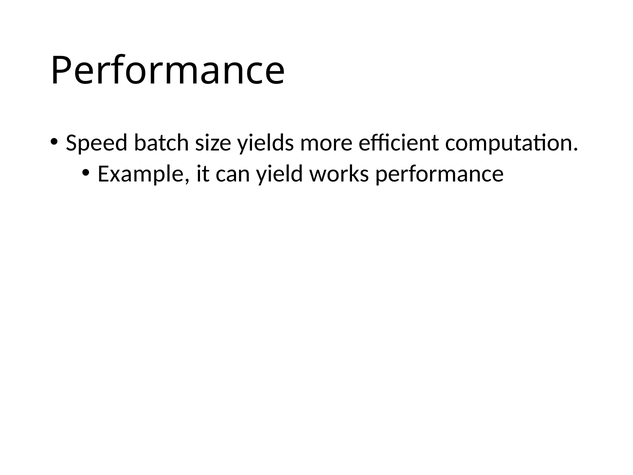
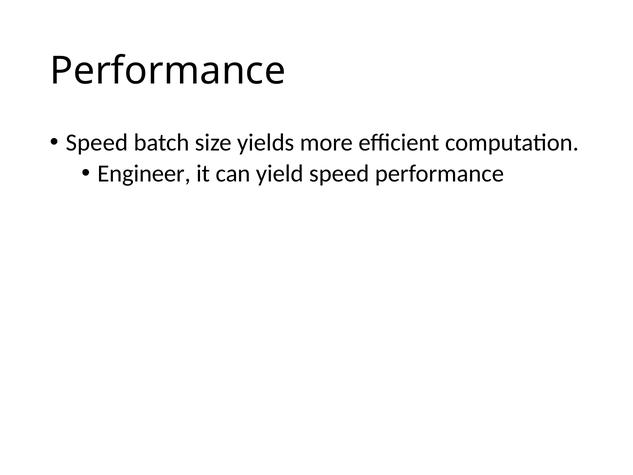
Example: Example -> Engineer
yield works: works -> speed
